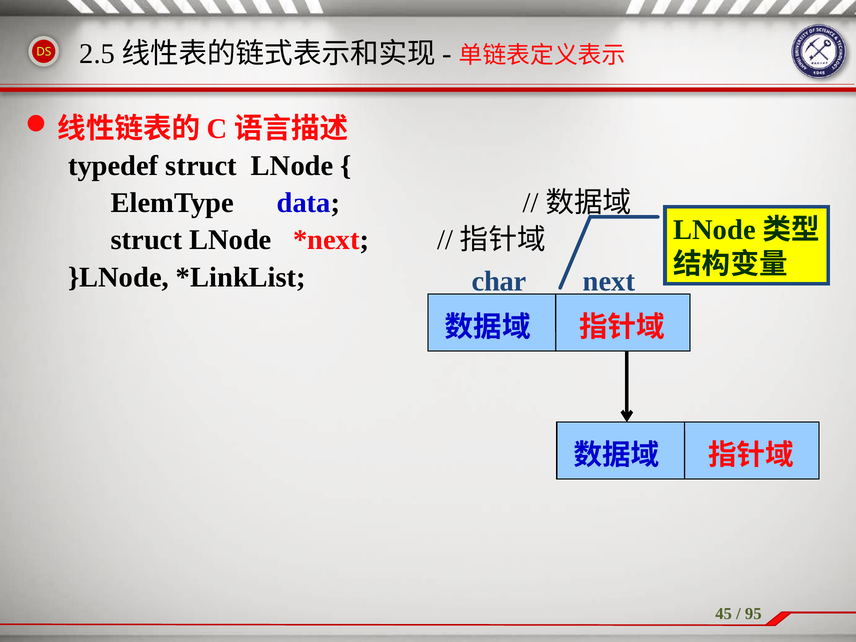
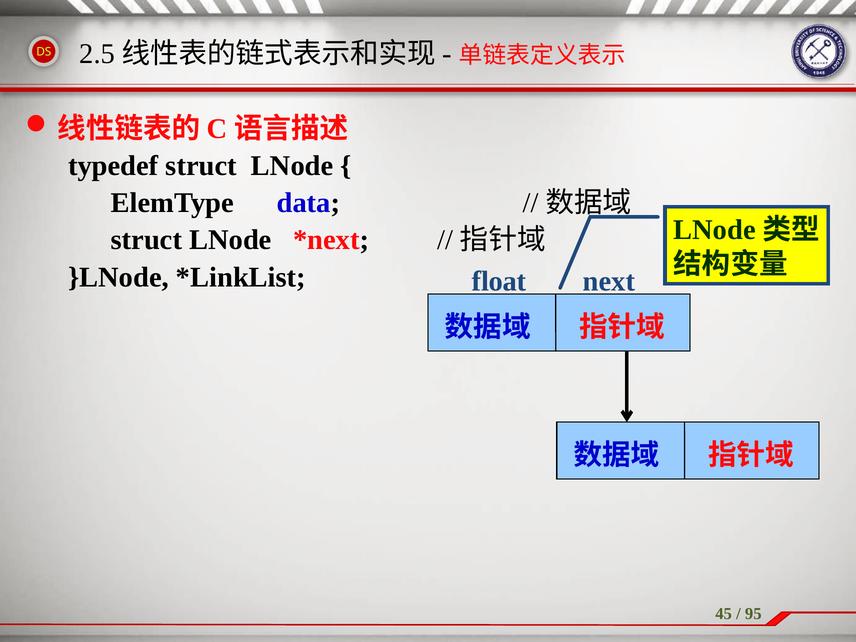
char: char -> float
